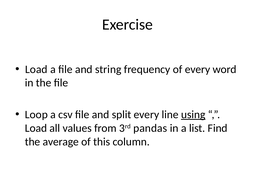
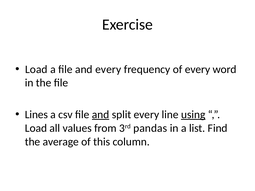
and string: string -> every
Loop: Loop -> Lines
and at (101, 115) underline: none -> present
